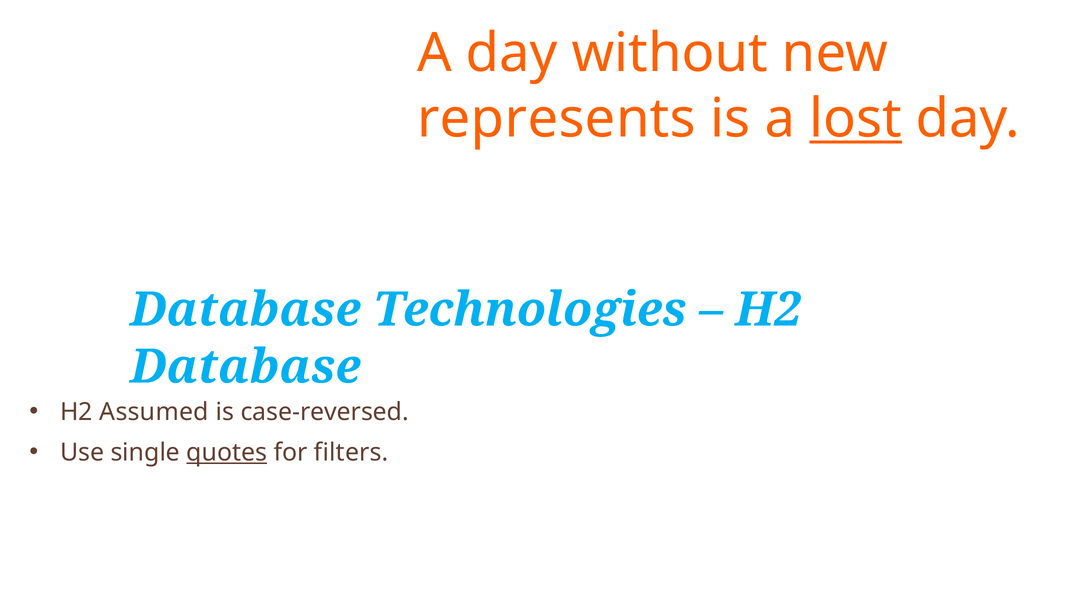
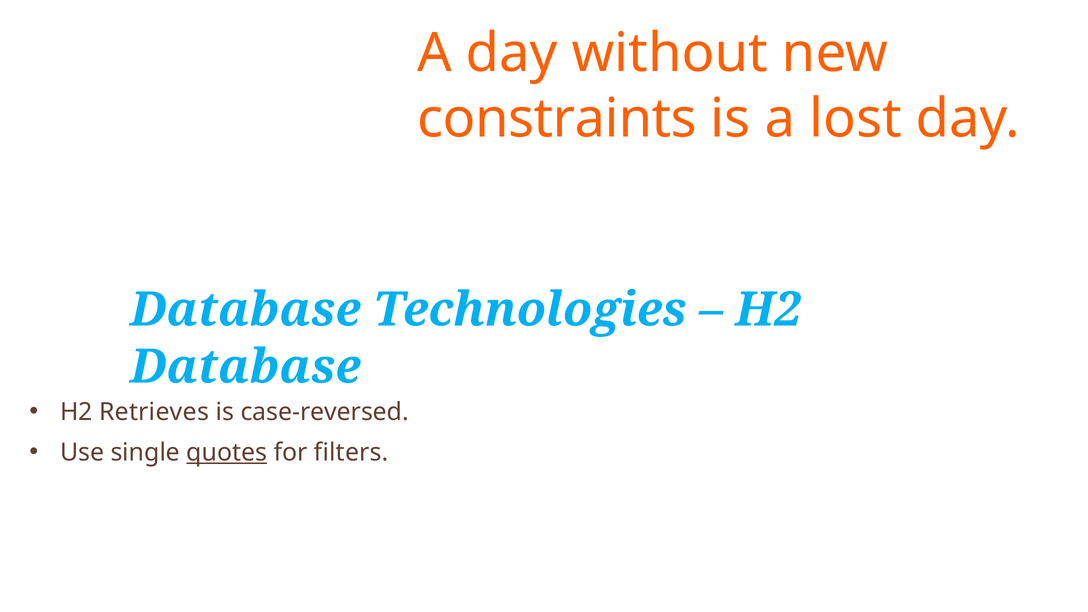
represents: represents -> constraints
lost underline: present -> none
Assumed: Assumed -> Retrieves
